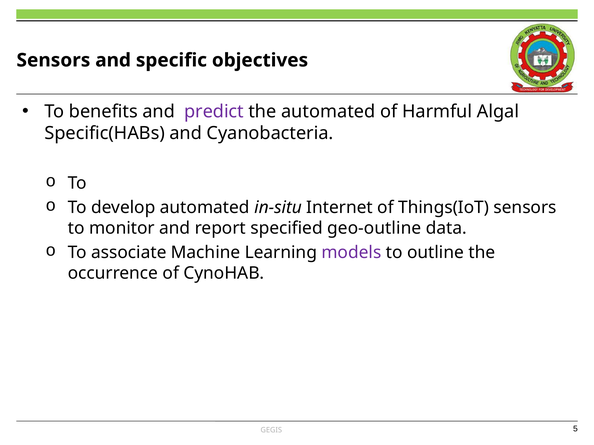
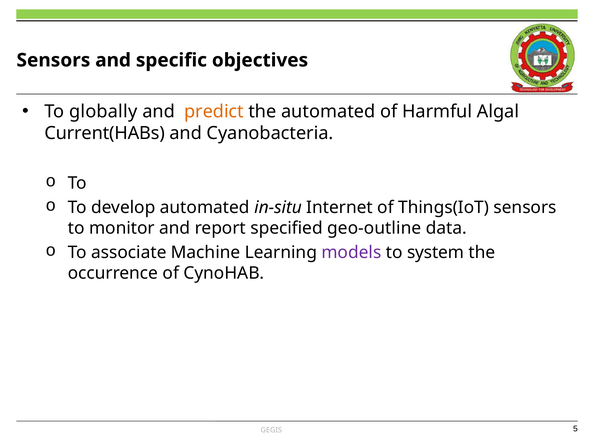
benefits: benefits -> globally
predict colour: purple -> orange
Specific(HABs: Specific(HABs -> Current(HABs
outline: outline -> system
